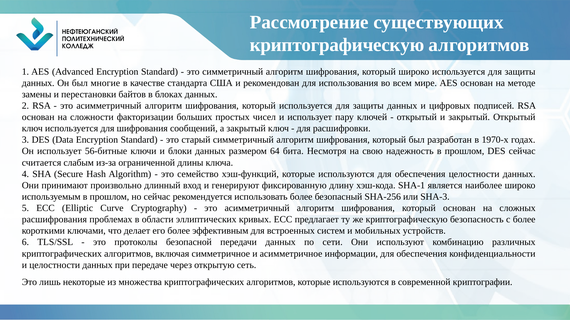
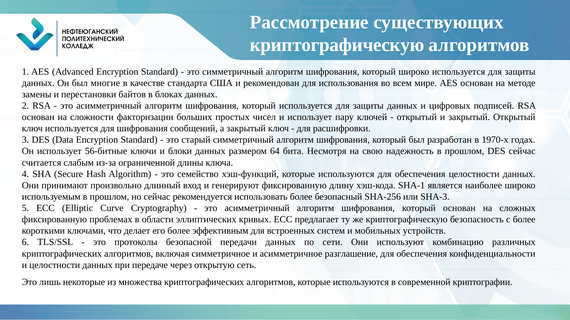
расшифрования at (54, 220): расшифрования -> фиксированную
информации: информации -> разглашение
